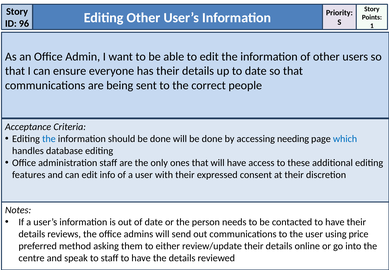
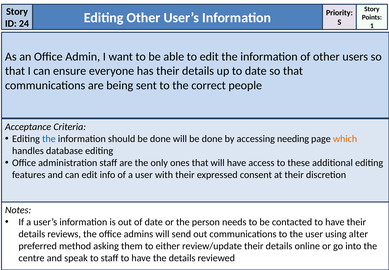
96: 96 -> 24
which colour: blue -> orange
price: price -> alter
